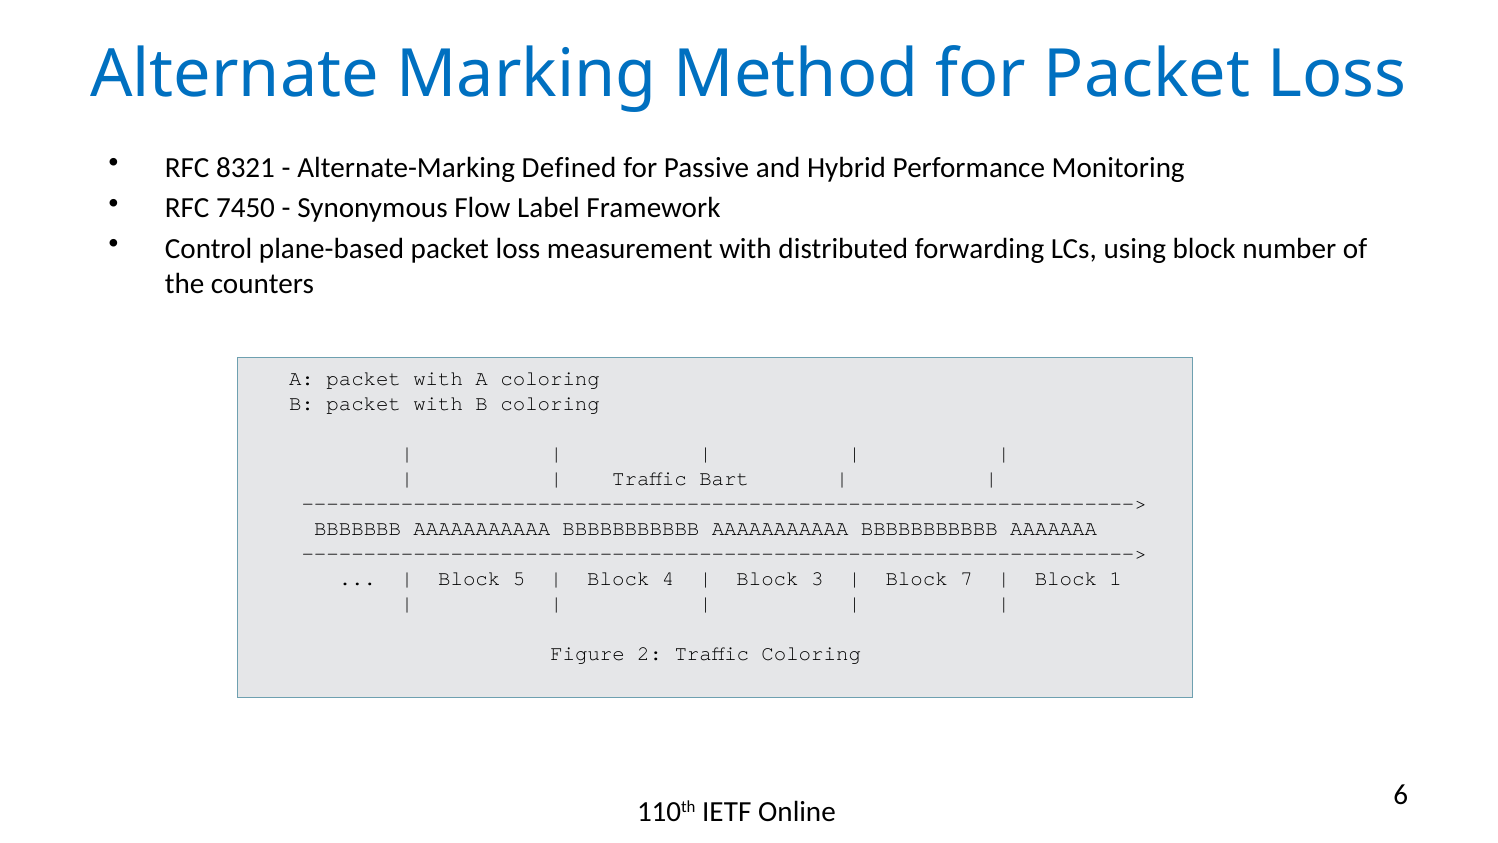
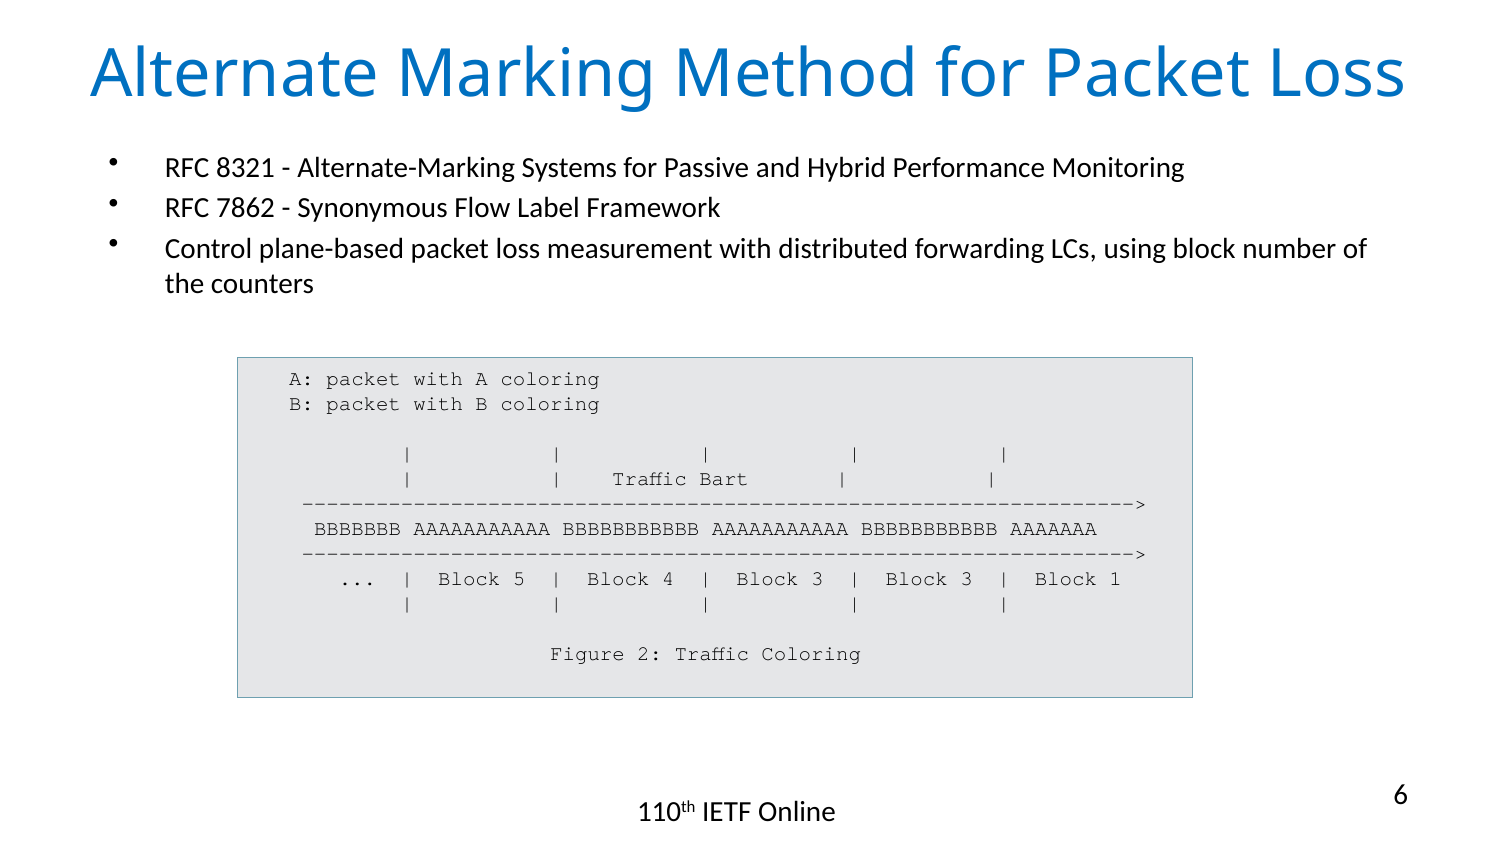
Defined: Defined -> Systems
7450: 7450 -> 7862
7 at (967, 579): 7 -> 3
